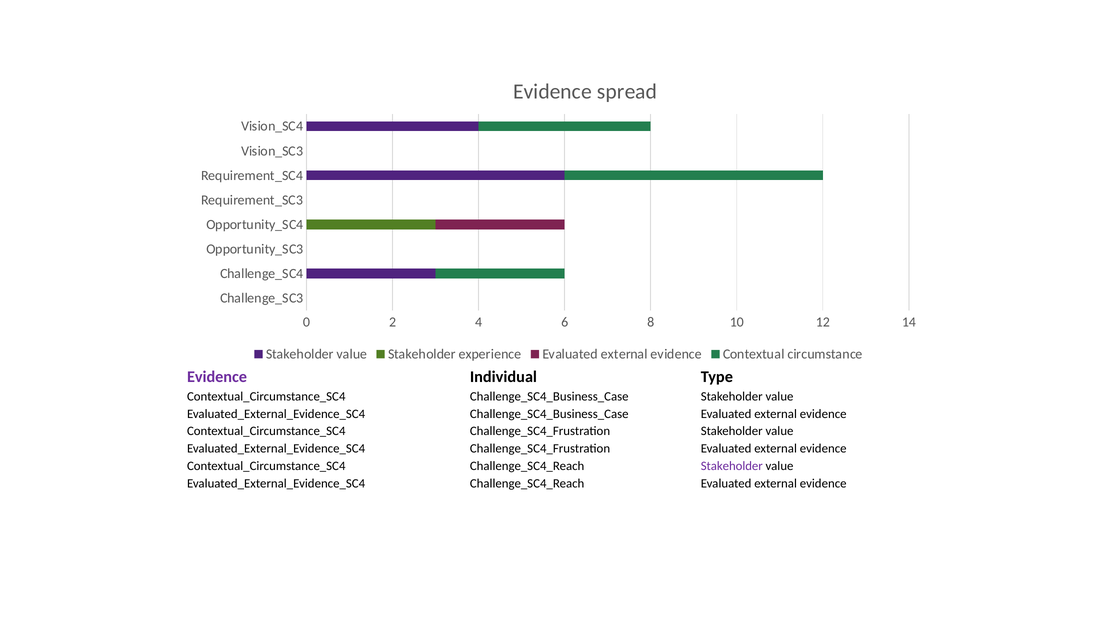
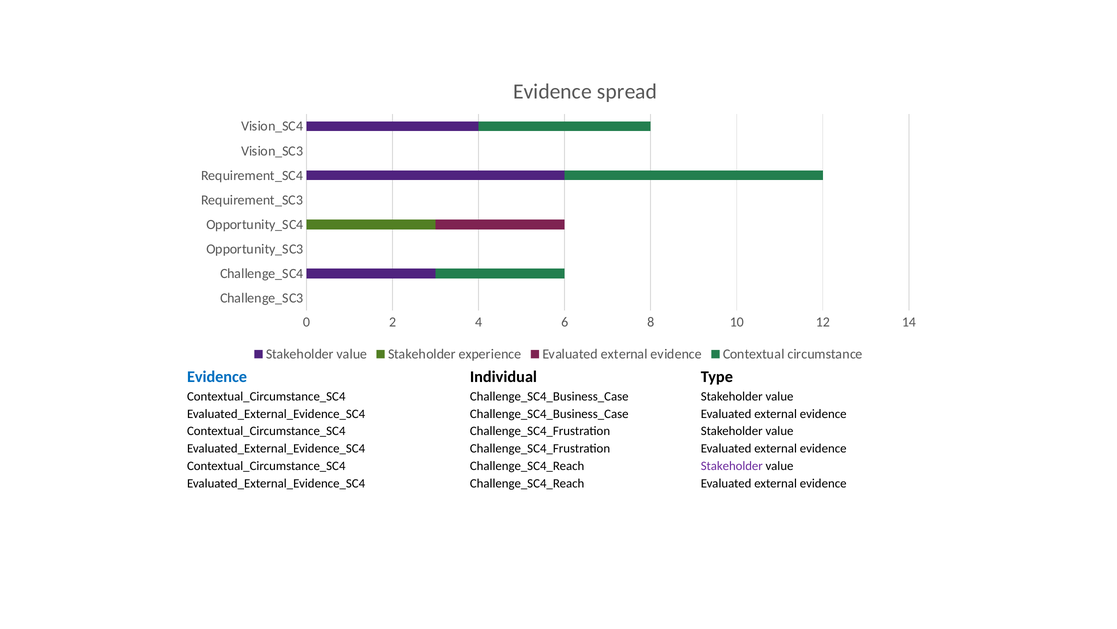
Evidence at (217, 376) colour: purple -> blue
